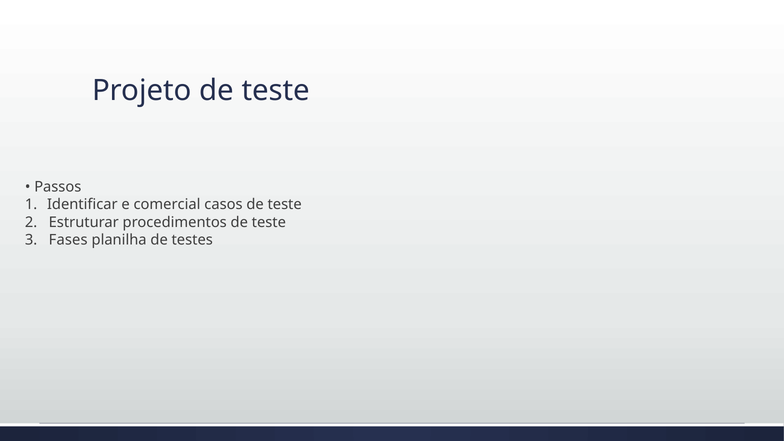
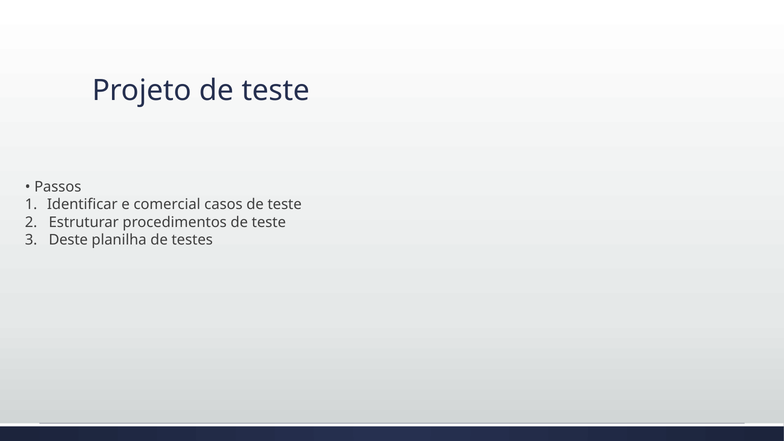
Fases: Fases -> Deste
